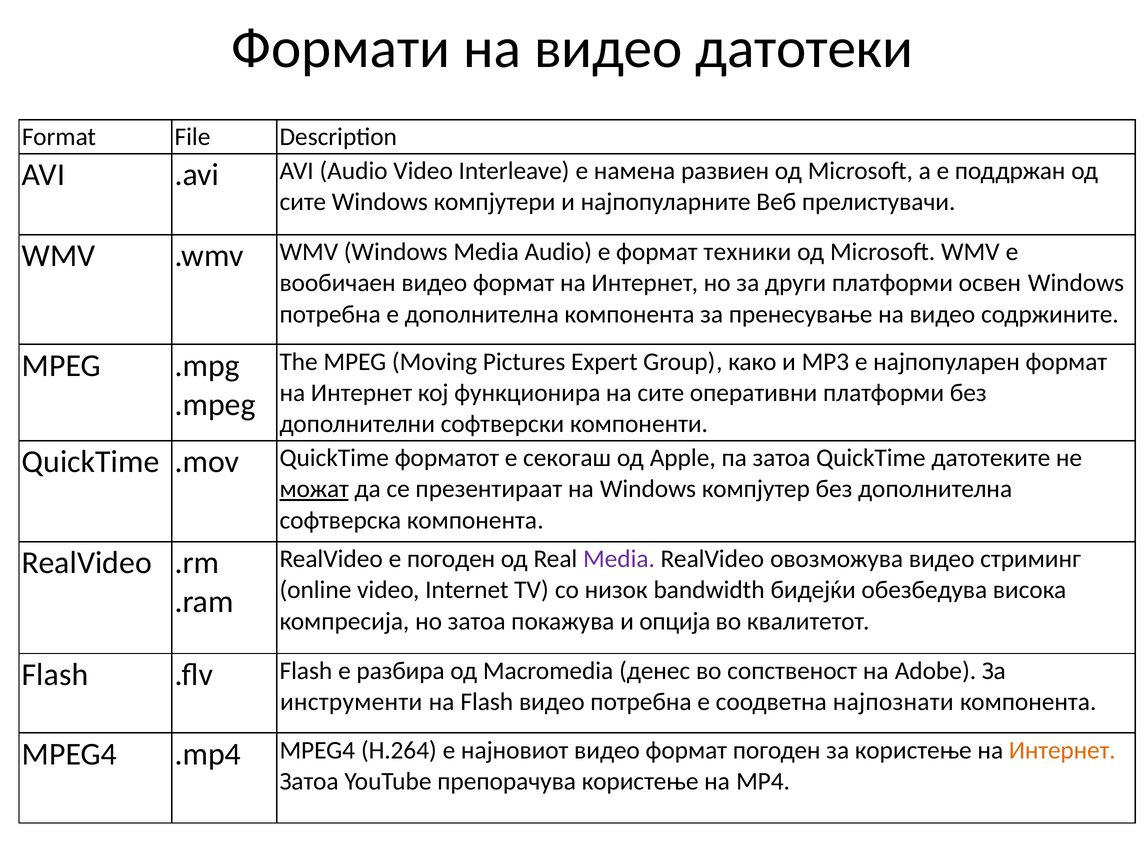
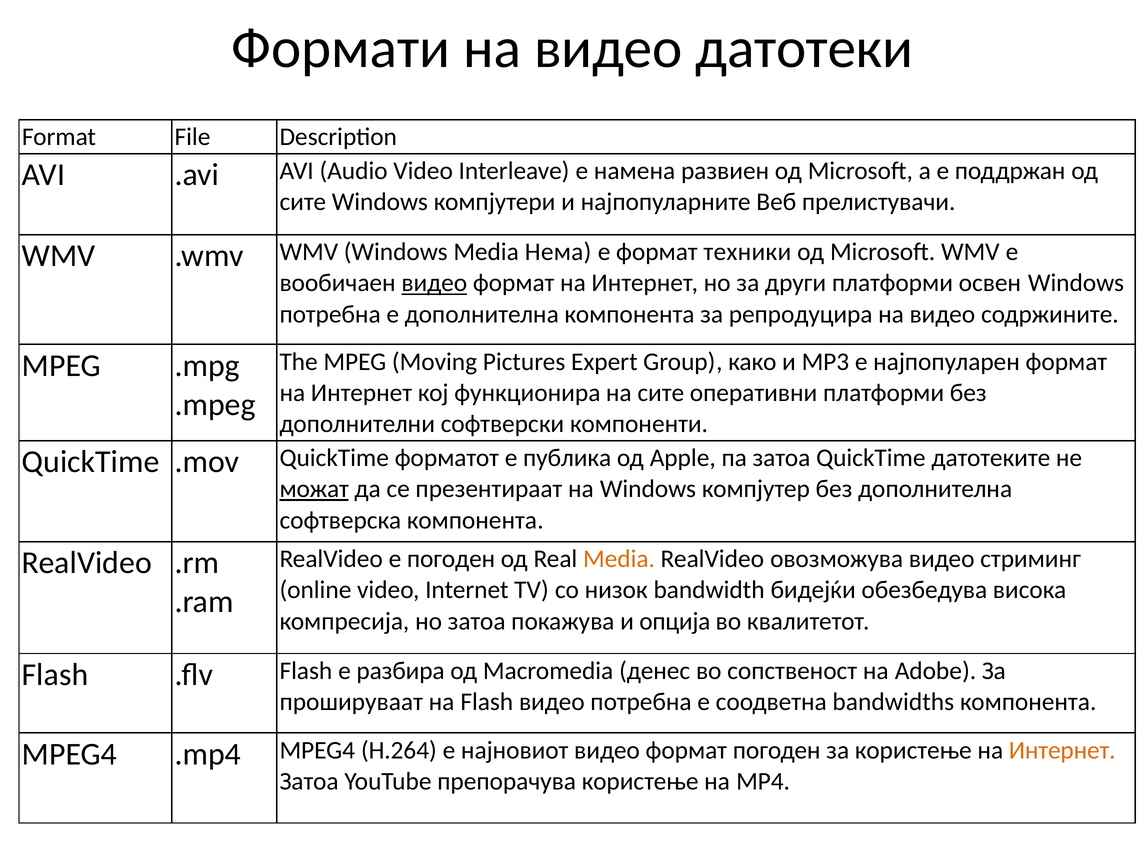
Media Audio: Audio -> Нема
видео at (434, 283) underline: none -> present
пренесување: пренесување -> репродуцира
секогаш: секогаш -> публика
Media at (619, 559) colour: purple -> orange
инструменти: инструменти -> прошируваат
најпознати: најпознати -> bandwidths
